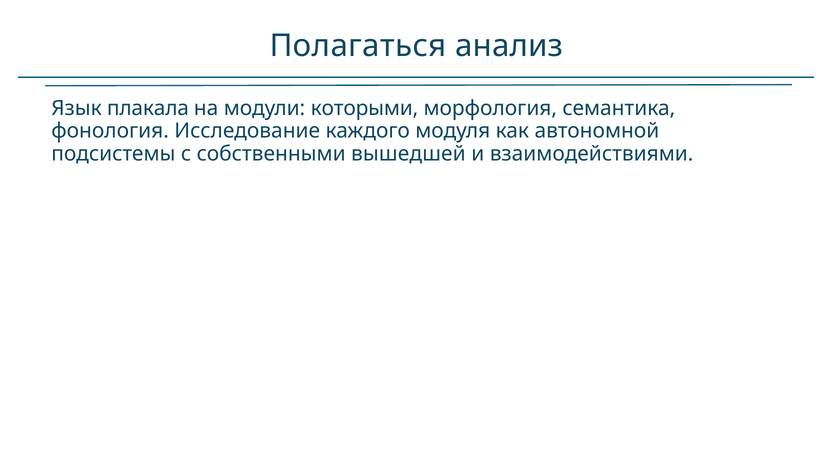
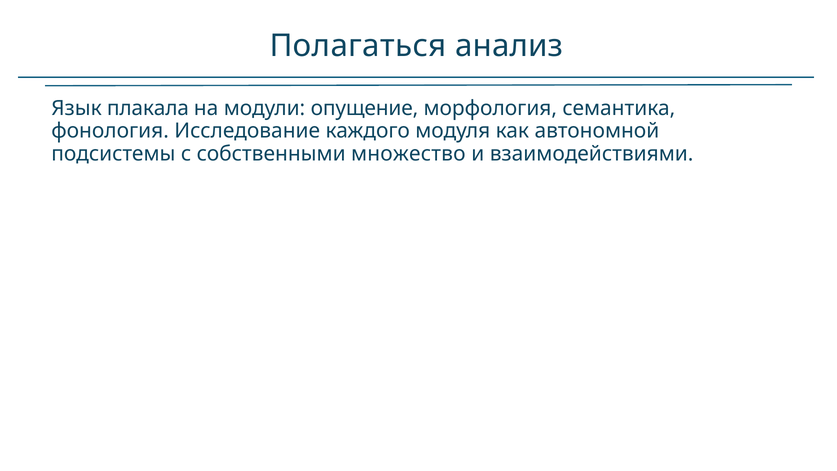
которыми: которыми -> опущение
вышедшей: вышедшей -> множество
